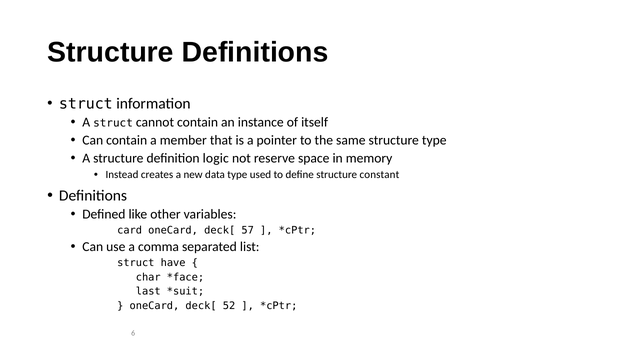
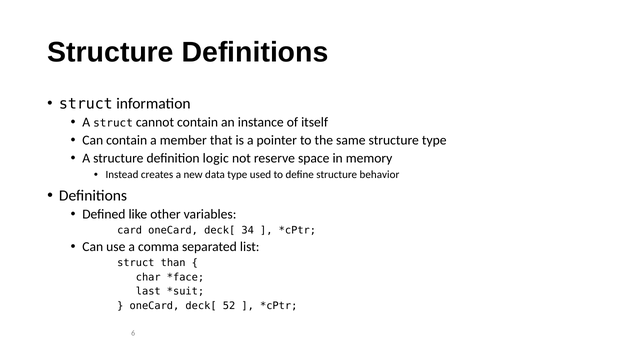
constant: constant -> behavior
57: 57 -> 34
have: have -> than
